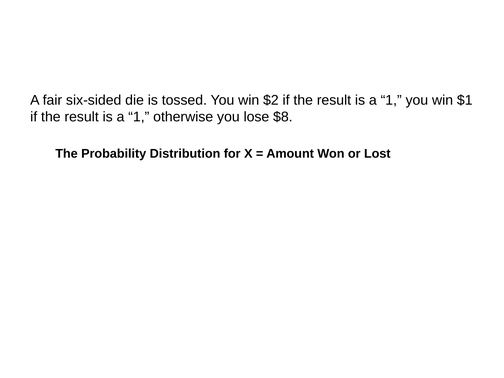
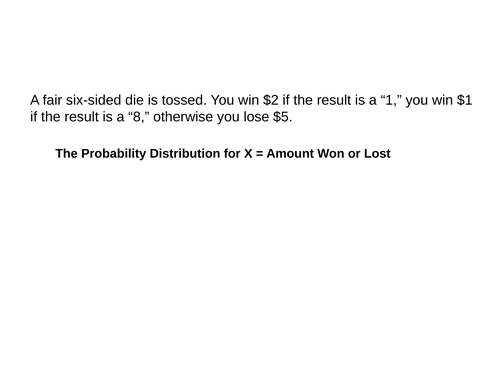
1 at (139, 117): 1 -> 8
$8: $8 -> $5
